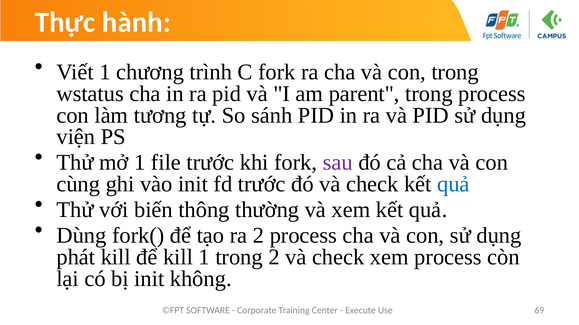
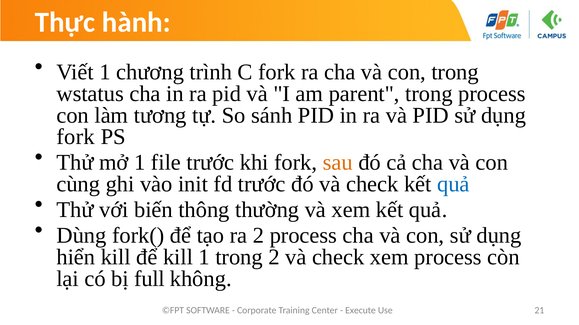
viện at (76, 137): viện -> fork
sau colour: purple -> orange
phát: phát -> hiển
bị init: init -> full
69: 69 -> 21
